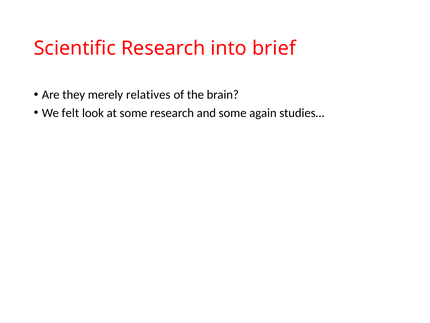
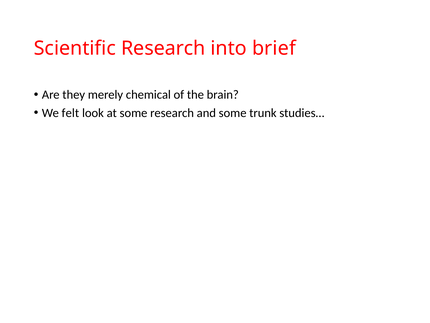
relatives: relatives -> chemical
again: again -> trunk
